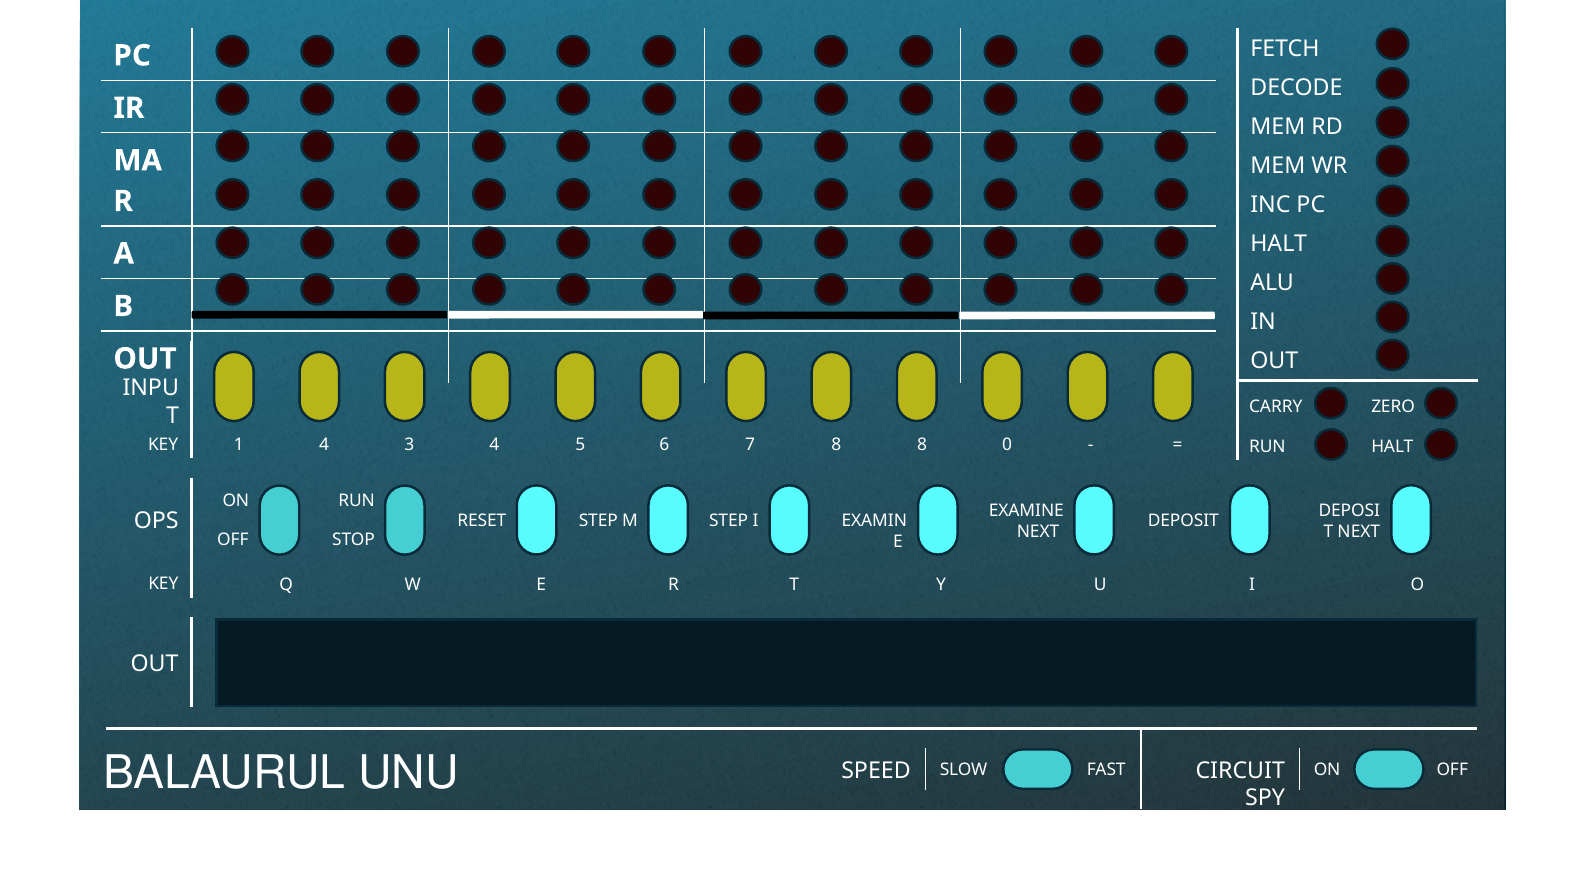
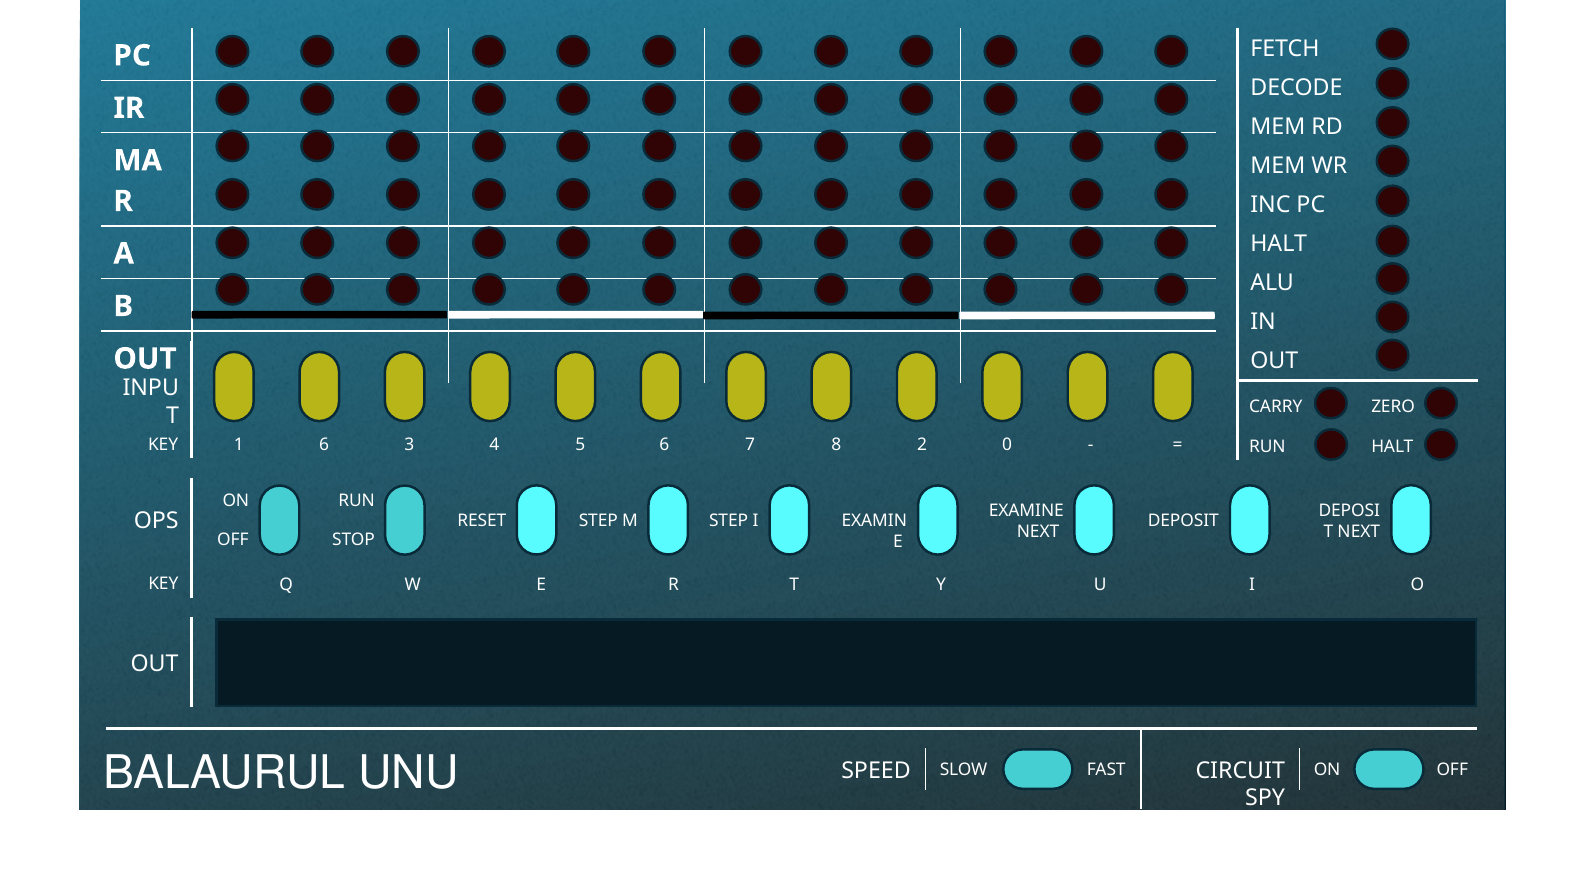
1 4: 4 -> 6
8 8: 8 -> 2
